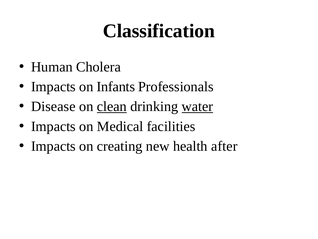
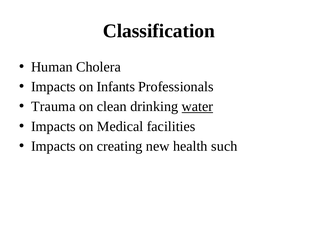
Disease: Disease -> Trauma
clean underline: present -> none
after: after -> such
